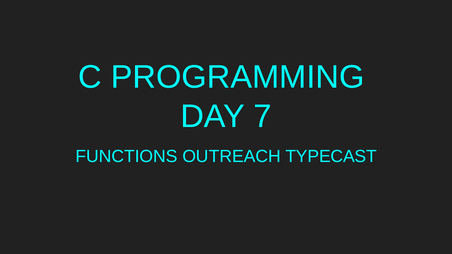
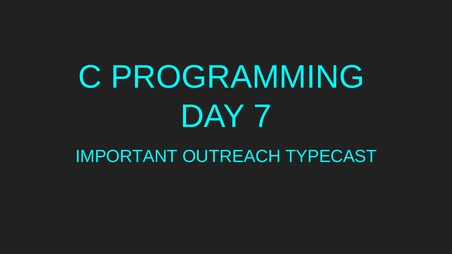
FUNCTIONS: FUNCTIONS -> IMPORTANT
